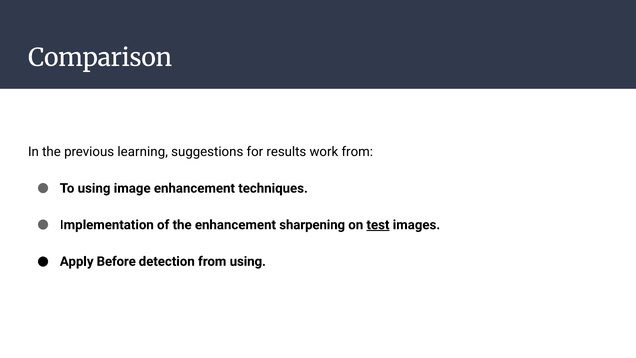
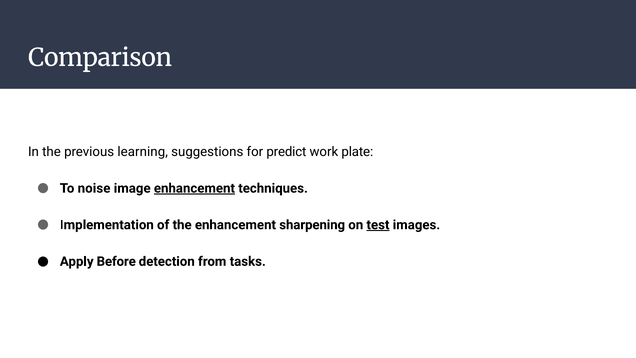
results: results -> predict
work from: from -> plate
To using: using -> noise
enhancement at (194, 188) underline: none -> present
from using: using -> tasks
